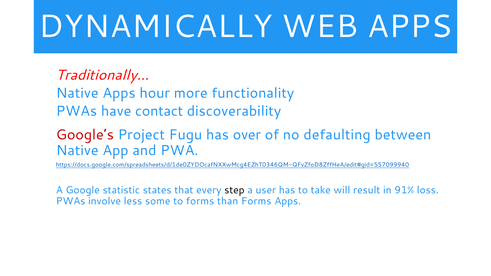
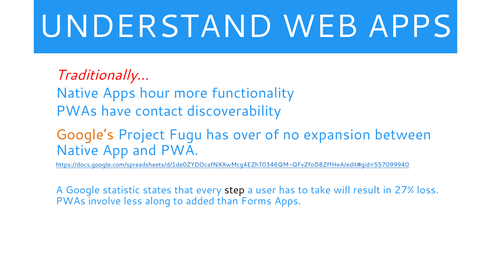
DYNAMICALLY: DYNAMICALLY -> UNDERSTAND
Google’s colour: red -> orange
defaulting: defaulting -> expansion
91%: 91% -> 27%
some: some -> along
to forms: forms -> added
